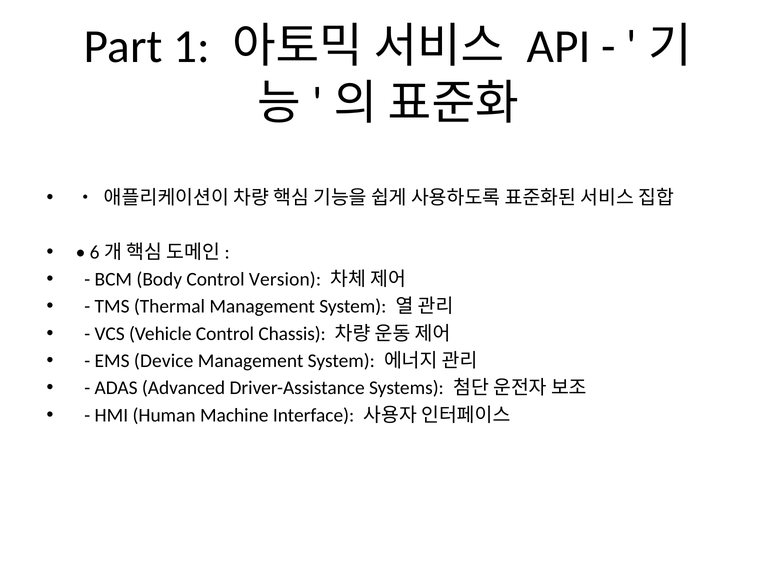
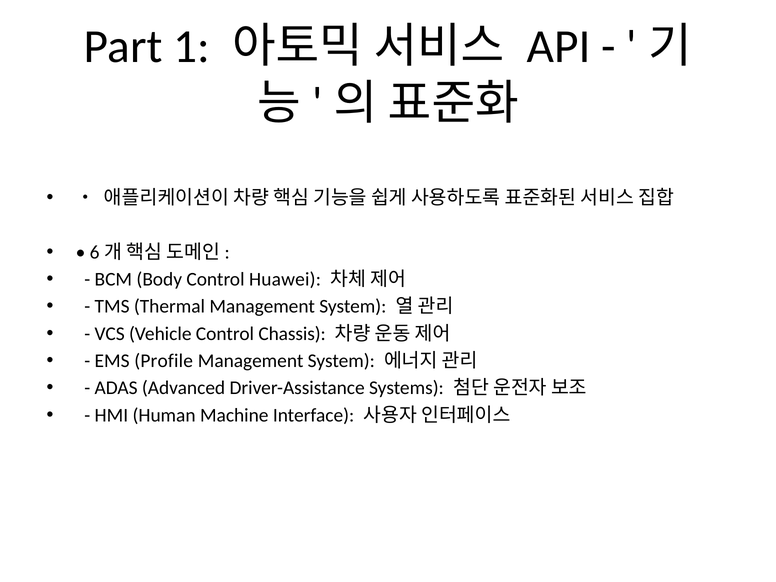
Version: Version -> Huawei
Device: Device -> Profile
